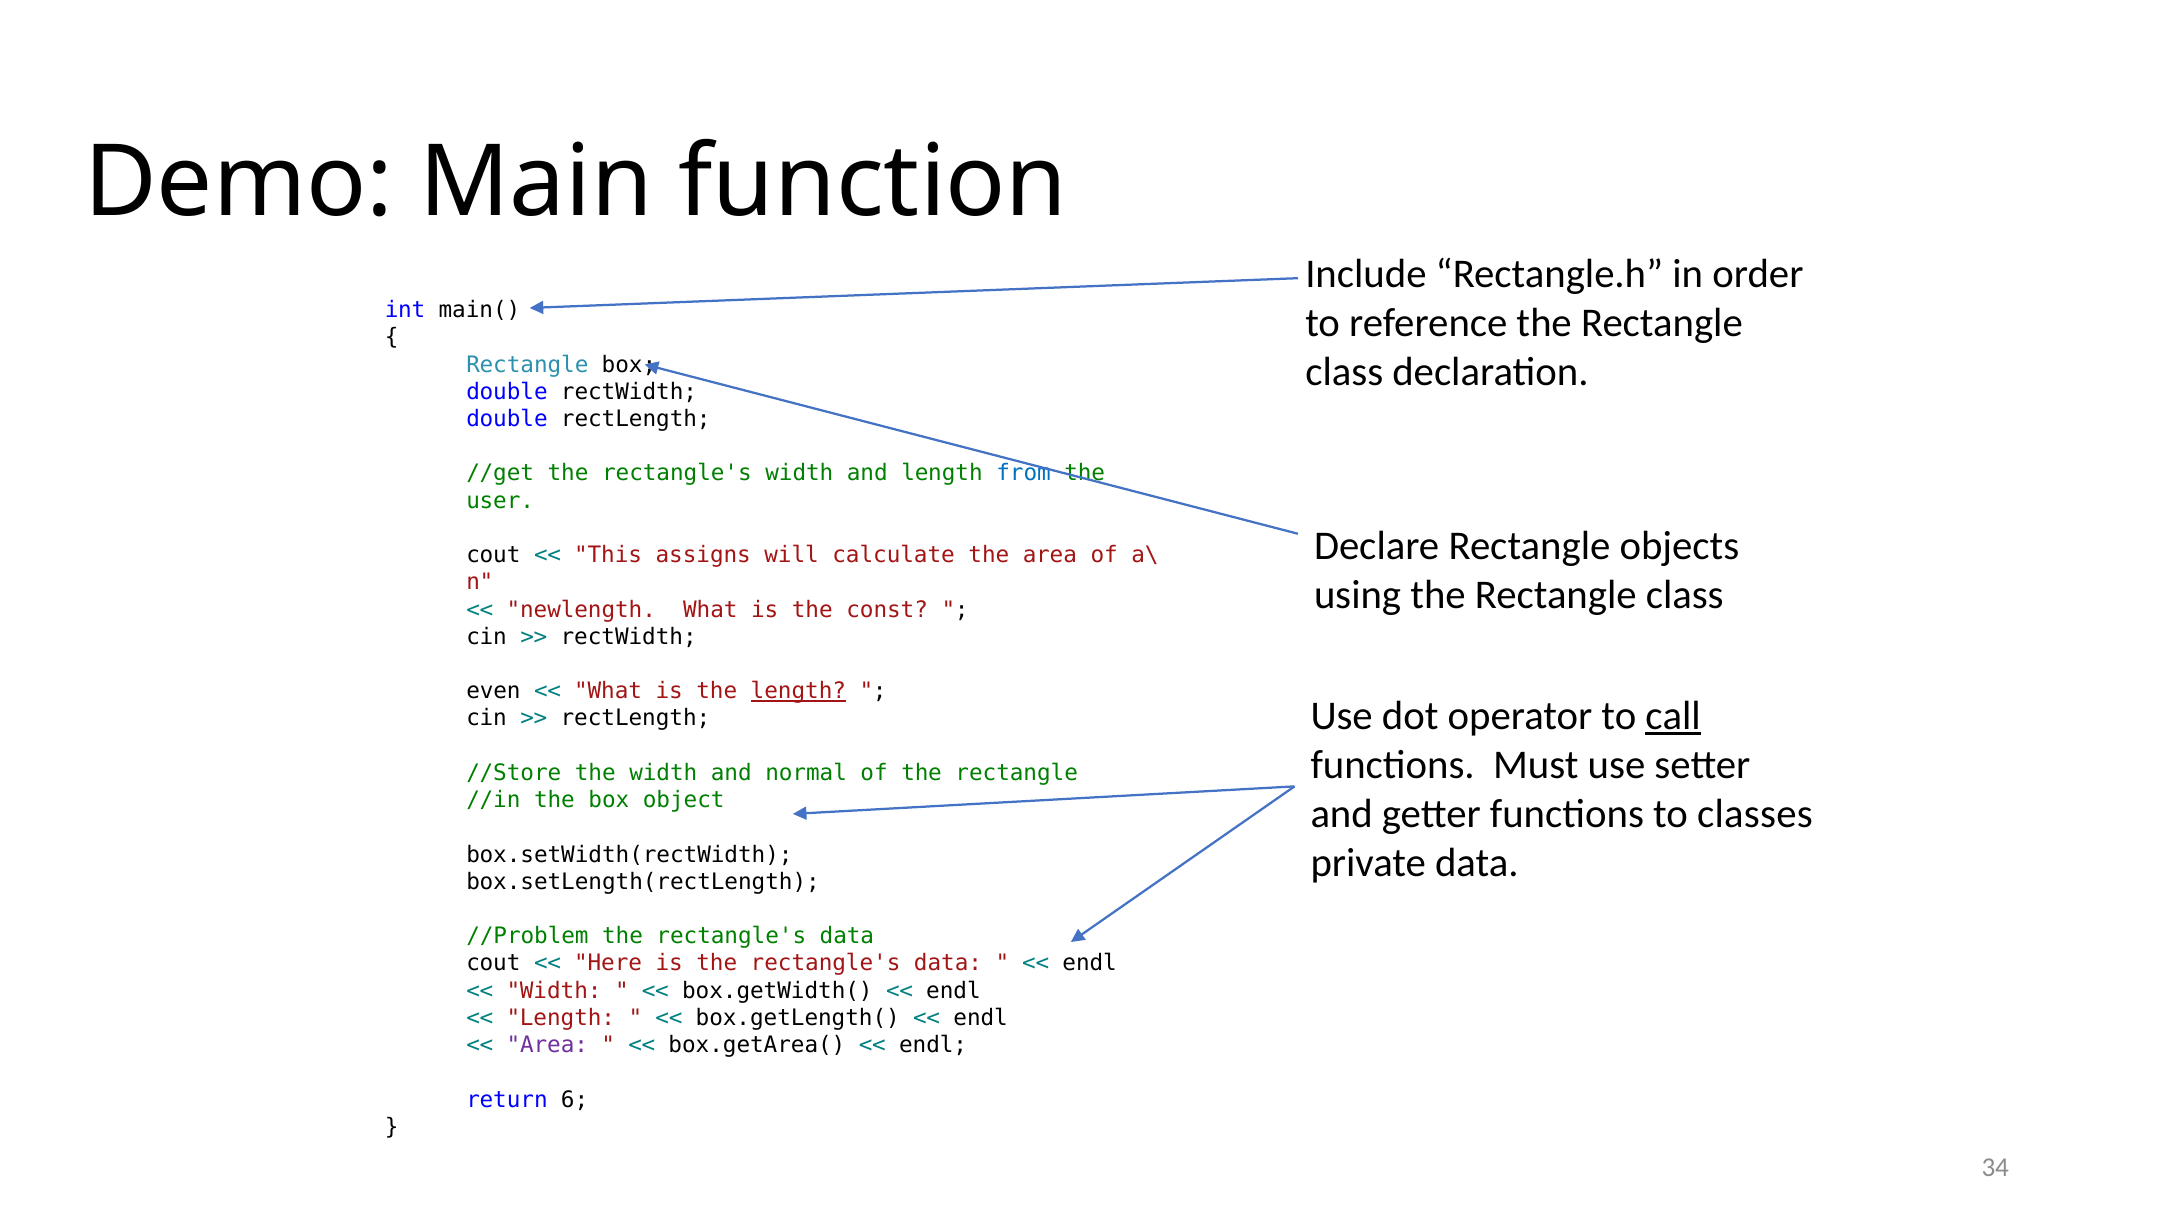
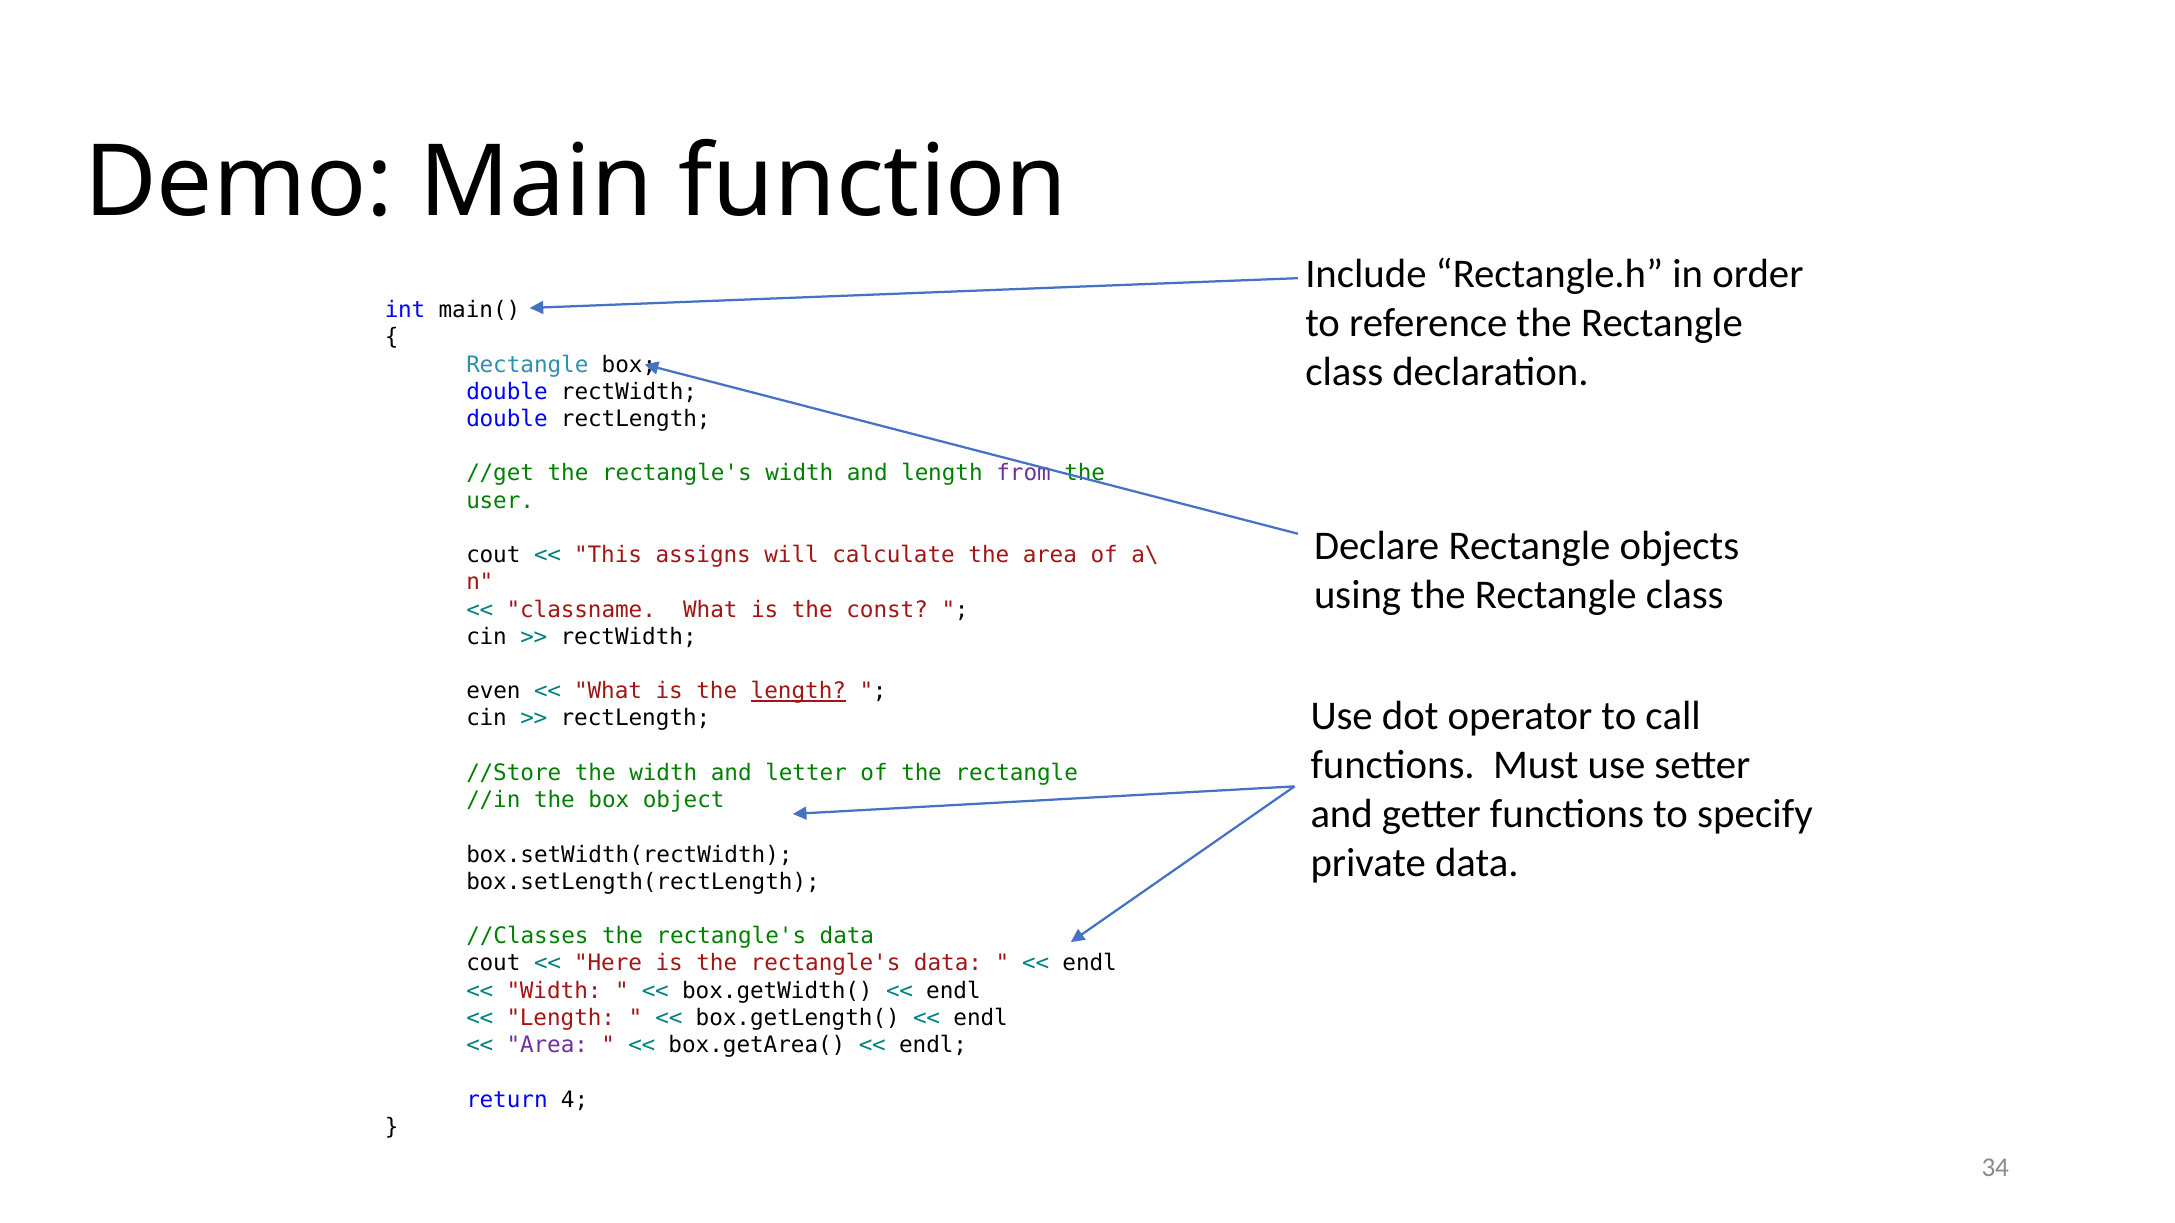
from colour: blue -> purple
newlength: newlength -> classname
call underline: present -> none
normal: normal -> letter
classes: classes -> specify
//Problem: //Problem -> //Classes
6: 6 -> 4
